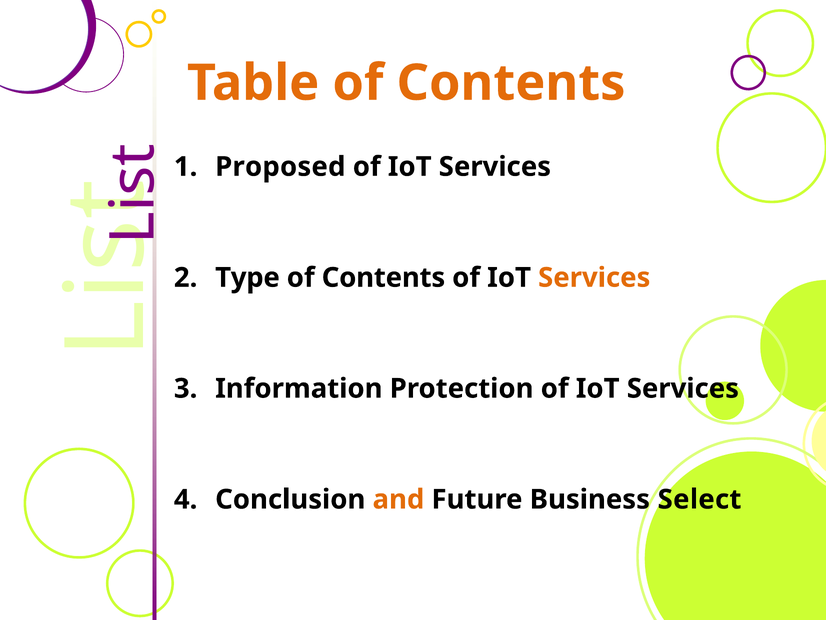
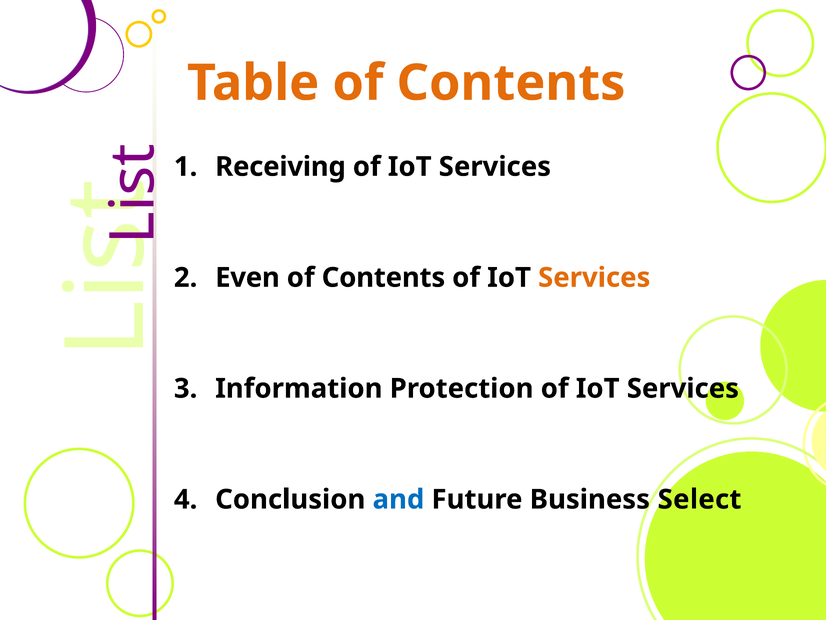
Proposed: Proposed -> Receiving
Type: Type -> Even
and colour: orange -> blue
